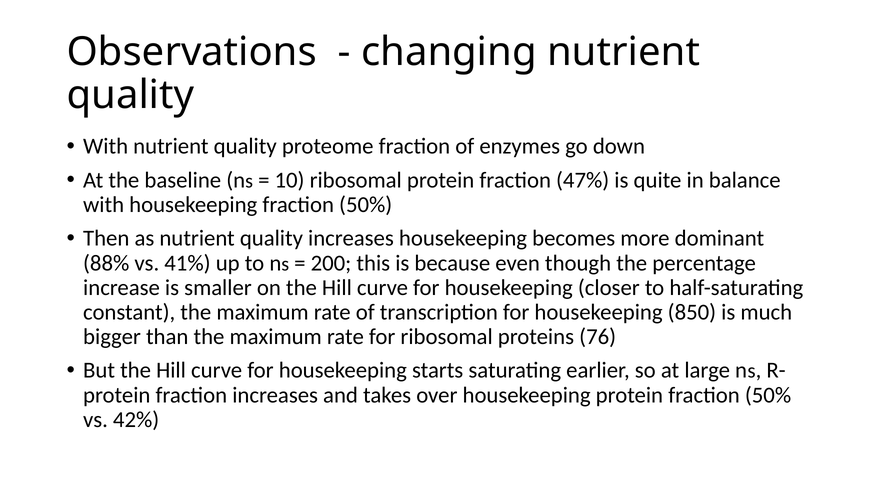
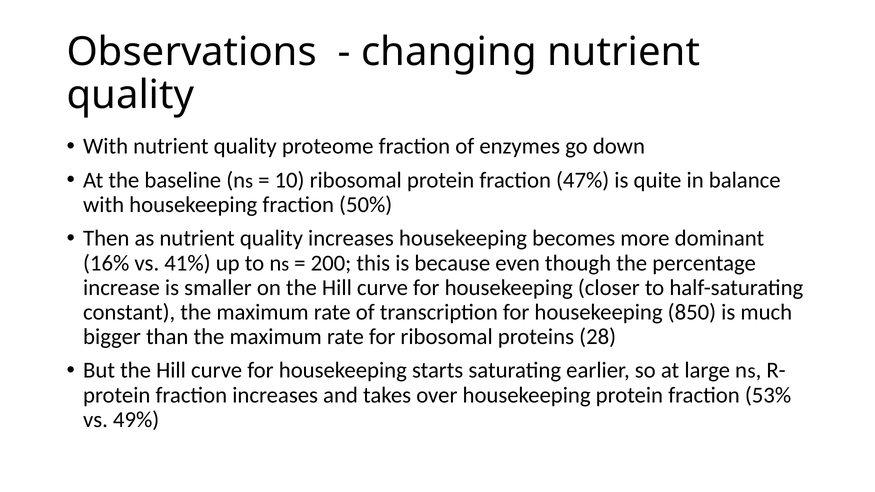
88%: 88% -> 16%
76: 76 -> 28
protein fraction 50%: 50% -> 53%
42%: 42% -> 49%
